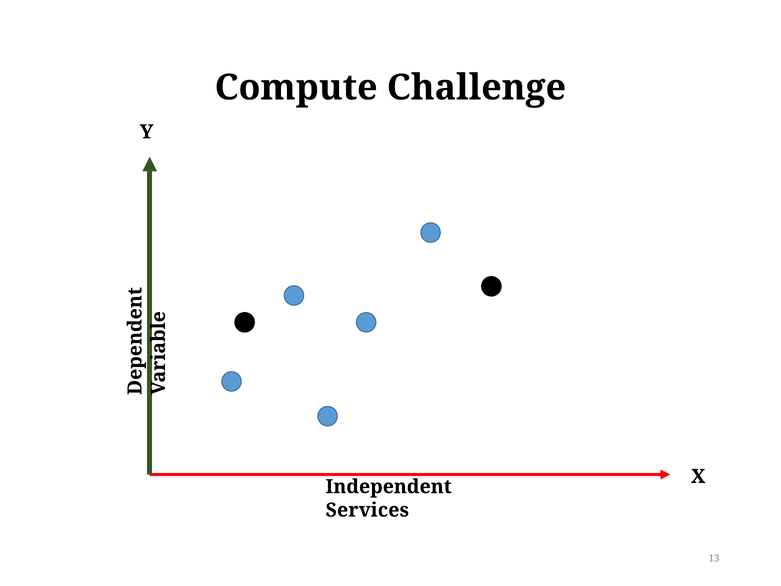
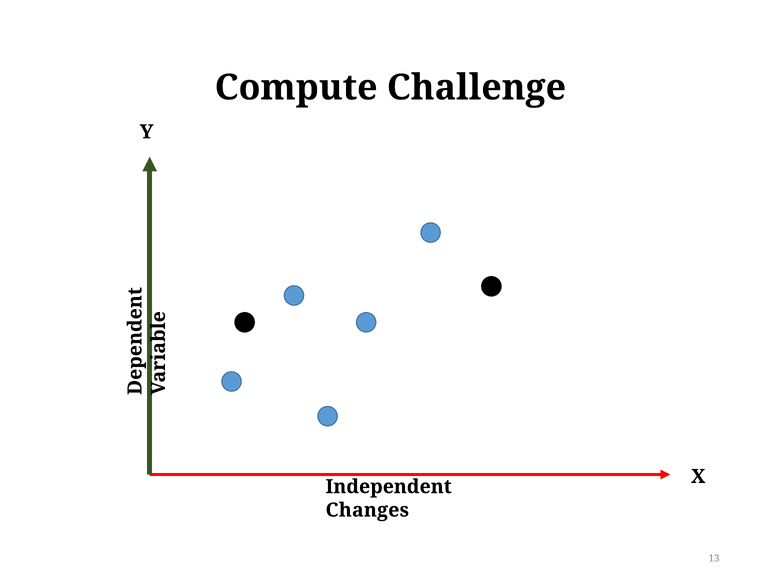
Services: Services -> Changes
